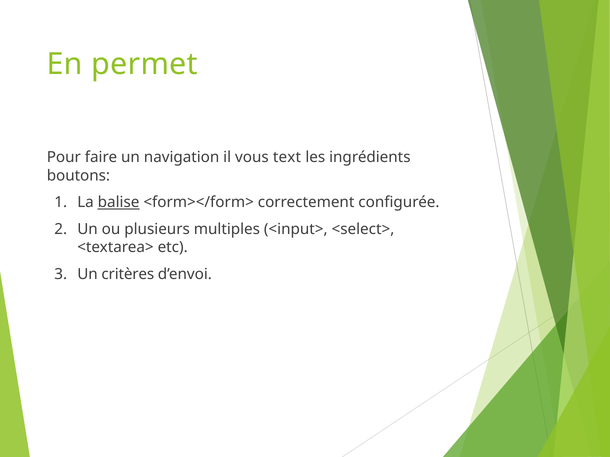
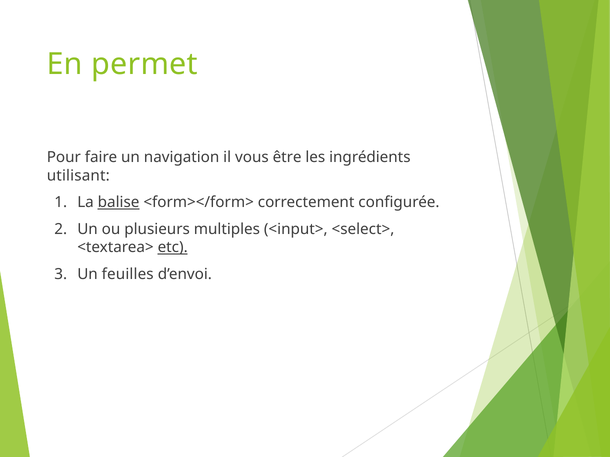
text: text -> être
boutons: boutons -> utilisant
etc underline: none -> present
critères: critères -> feuilles
